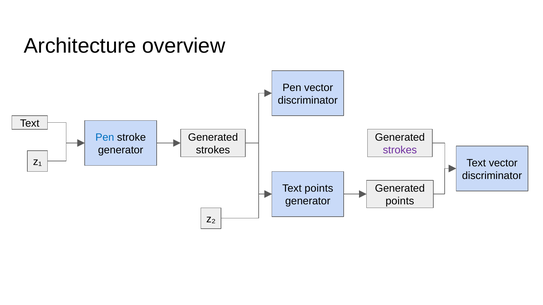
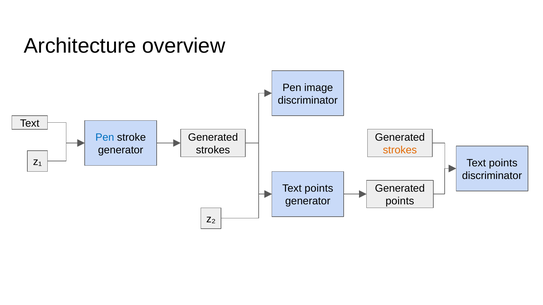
Pen vector: vector -> image
strokes at (400, 150) colour: purple -> orange
vector at (503, 163): vector -> points
